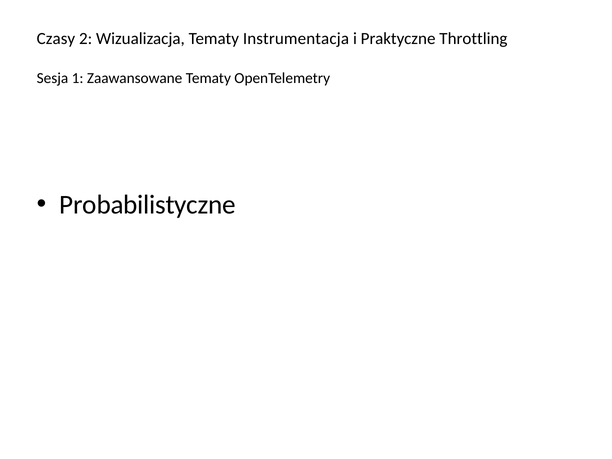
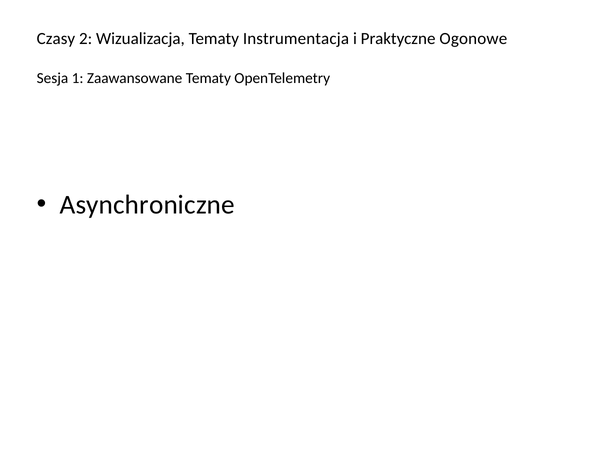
Throttling: Throttling -> Ogonowe
Probabilistyczne: Probabilistyczne -> Asynchroniczne
